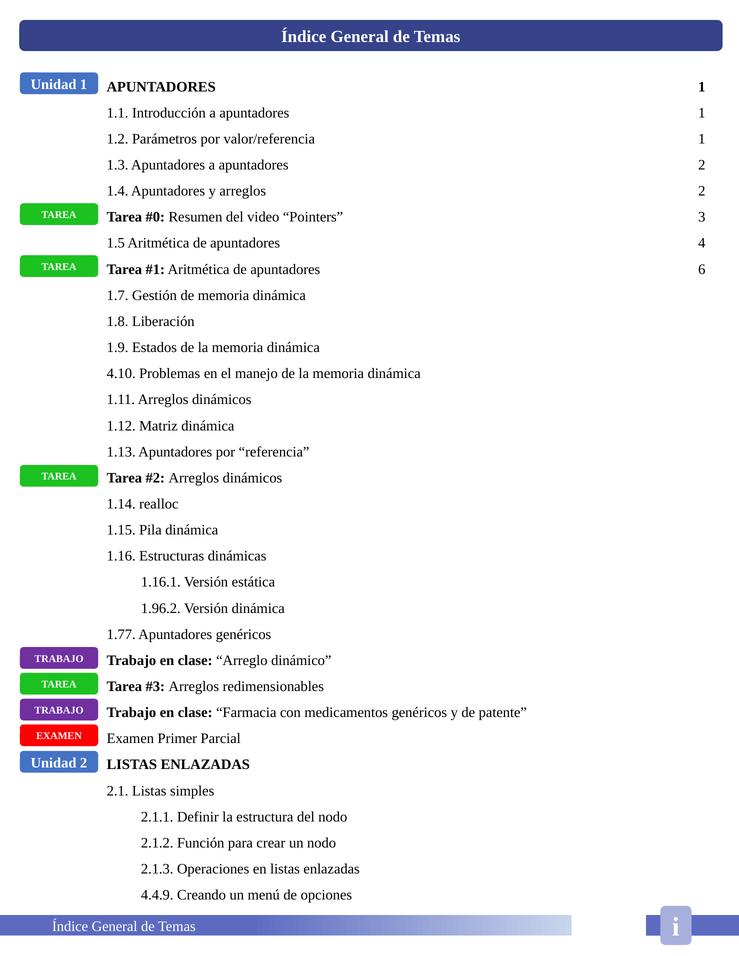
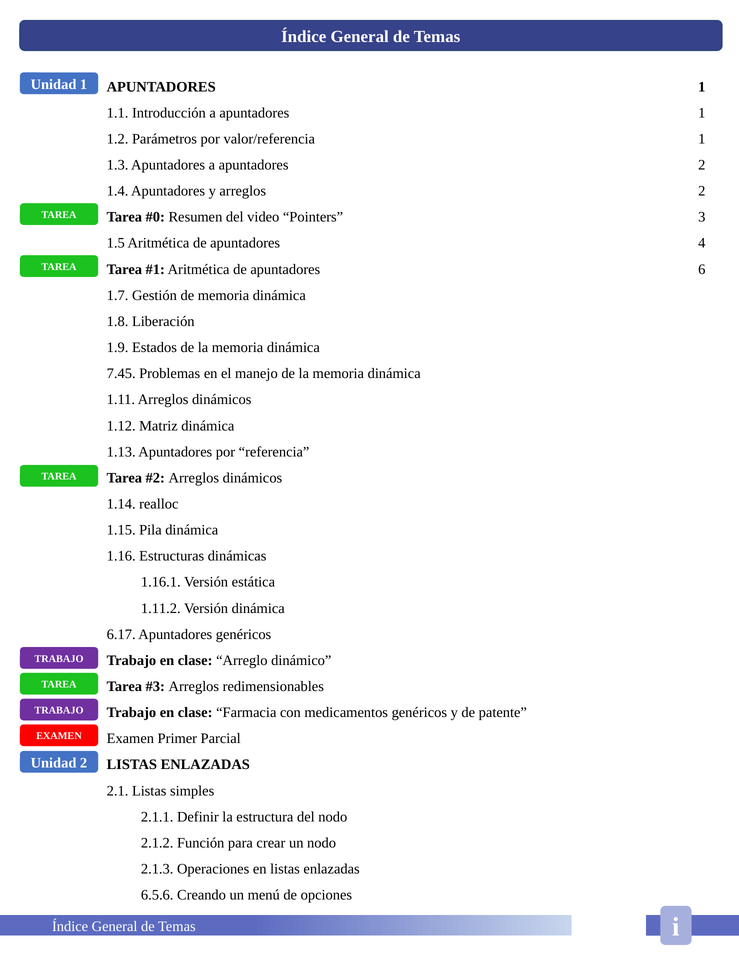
4.10: 4.10 -> 7.45
1.96.2: 1.96.2 -> 1.11.2
1.77: 1.77 -> 6.17
4.4.9: 4.4.9 -> 6.5.6
